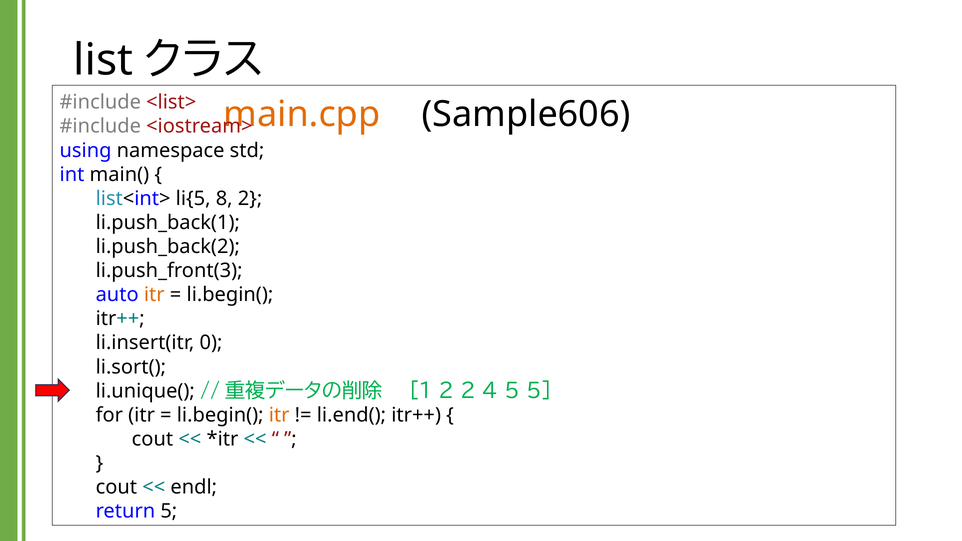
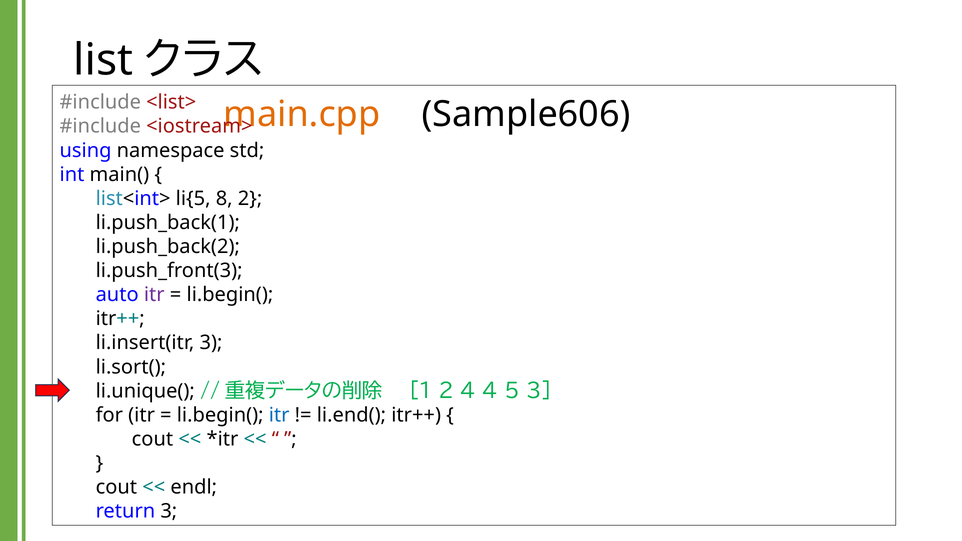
itr at (154, 295) colour: orange -> purple
li.insert(itr 0: 0 -> 3
2 2: 2 -> 4
5 5: 5 -> 3
itr at (279, 415) colour: orange -> blue
return 5: 5 -> 3
